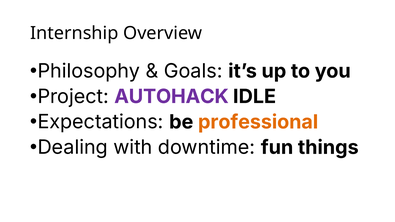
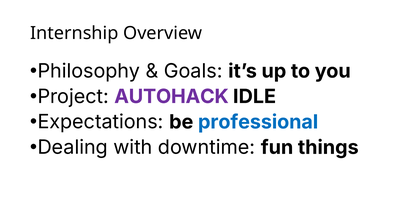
professional colour: orange -> blue
